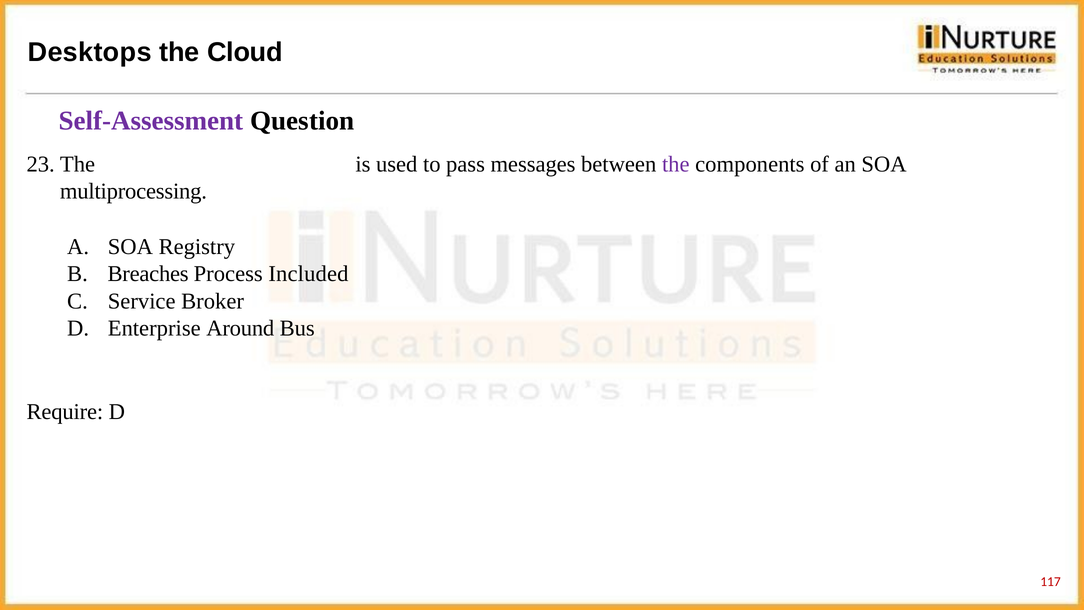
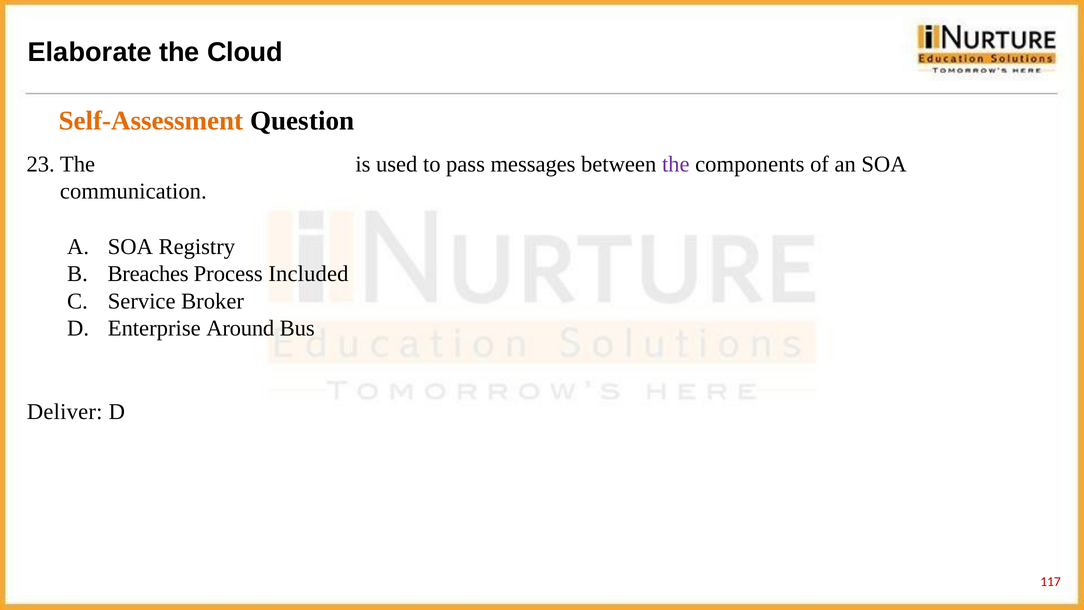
Desktops: Desktops -> Elaborate
Self-Assessment colour: purple -> orange
multiprocessing: multiprocessing -> communication
Require: Require -> Deliver
